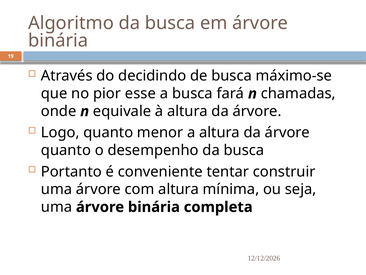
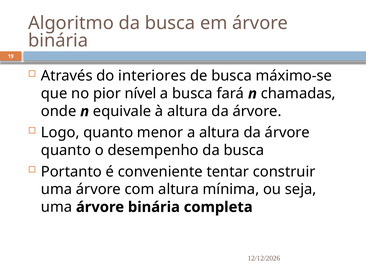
decidindo: decidindo -> interiores
esse: esse -> nível
